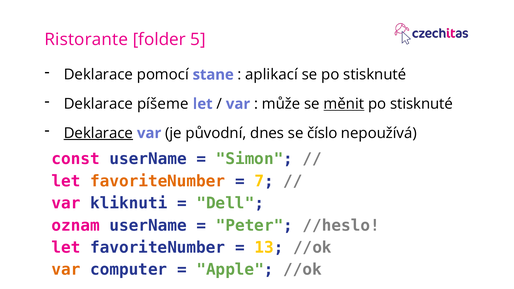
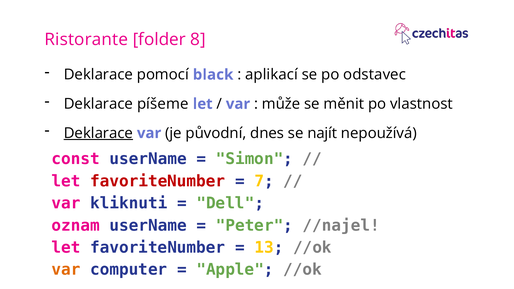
5: 5 -> 8
stane: stane -> black
se po stisknuté: stisknuté -> odstavec
měnit underline: present -> none
stisknuté at (422, 104): stisknuté -> vlastnost
číslo: číslo -> najít
favoriteNumber at (158, 181) colour: orange -> red
//heslo: //heslo -> //najel
